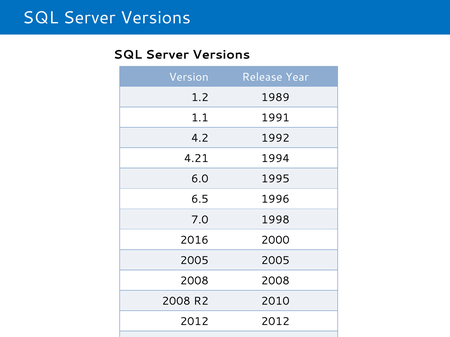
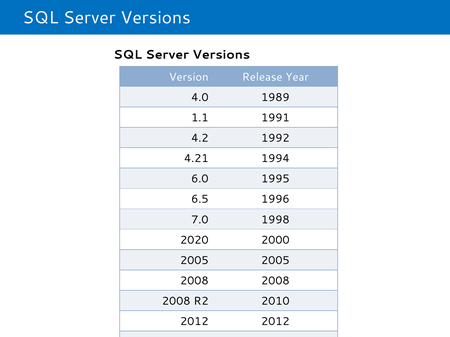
1.2: 1.2 -> 4.0
2016: 2016 -> 2020
